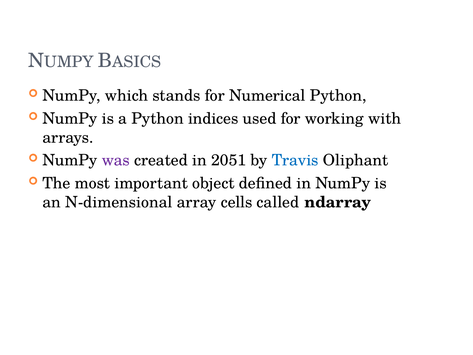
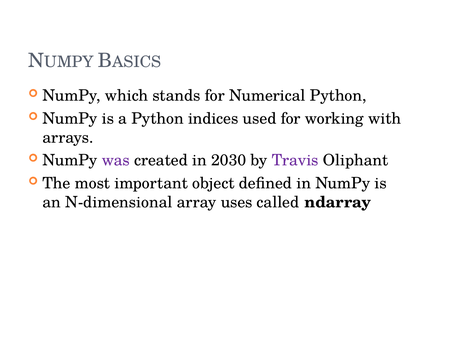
2051: 2051 -> 2030
Travis colour: blue -> purple
cells: cells -> uses
